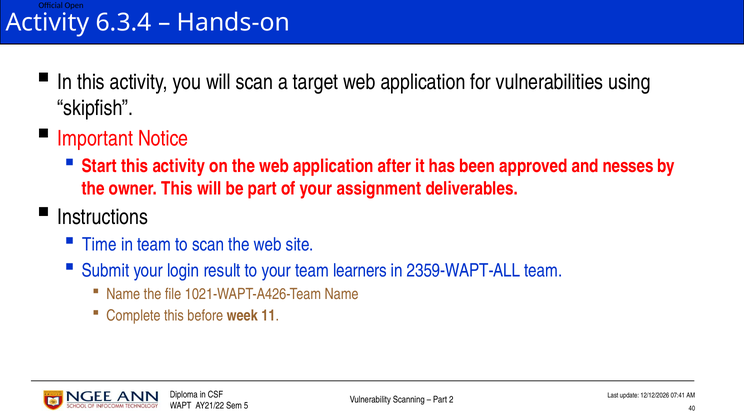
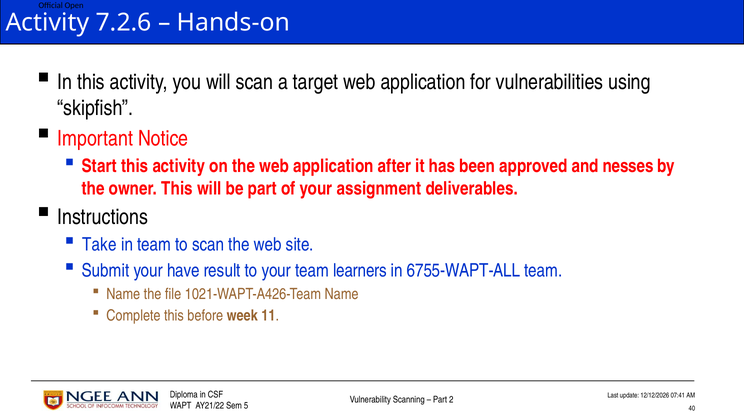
6.3.4: 6.3.4 -> 7.2.6
Time: Time -> Take
login: login -> have
2359-WAPT-ALL: 2359-WAPT-ALL -> 6755-WAPT-ALL
